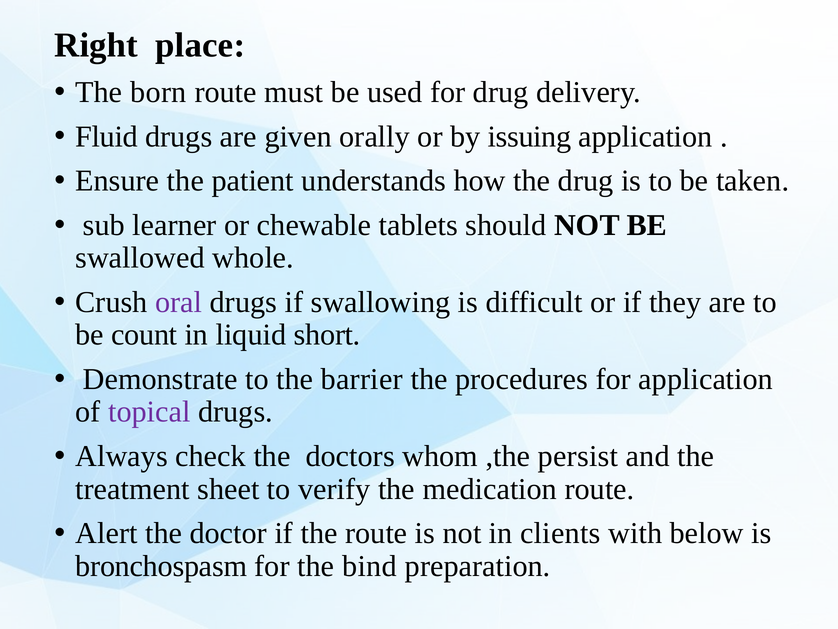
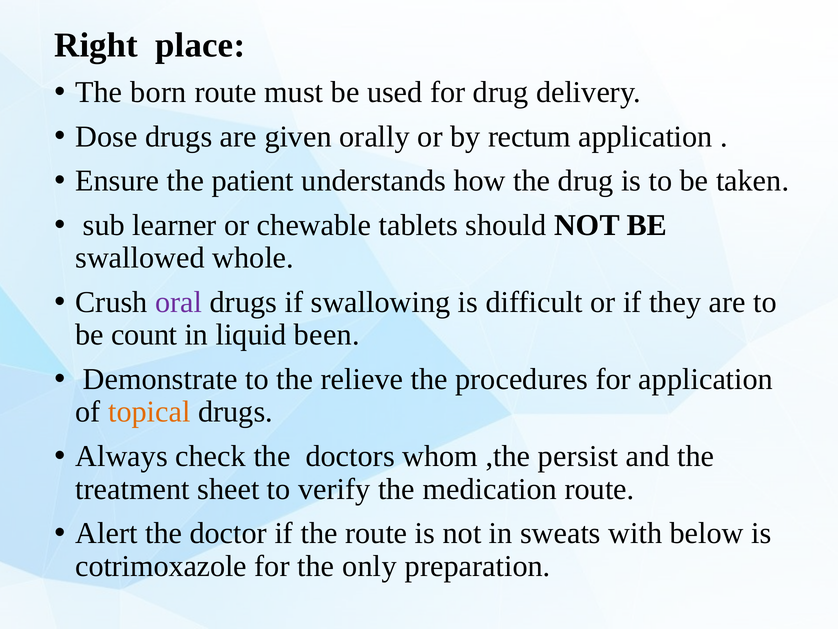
Fluid: Fluid -> Dose
issuing: issuing -> rectum
short: short -> been
barrier: barrier -> relieve
topical colour: purple -> orange
clients: clients -> sweats
bronchospasm: bronchospasm -> cotrimoxazole
bind: bind -> only
